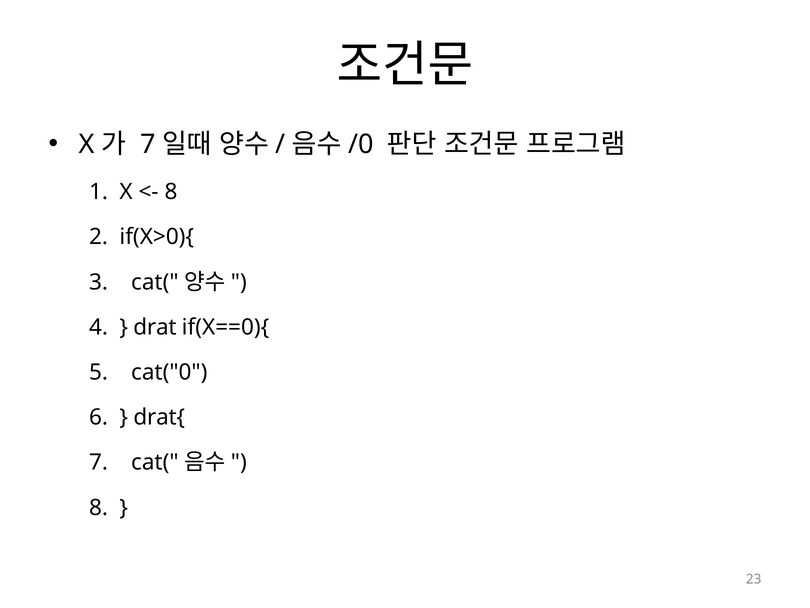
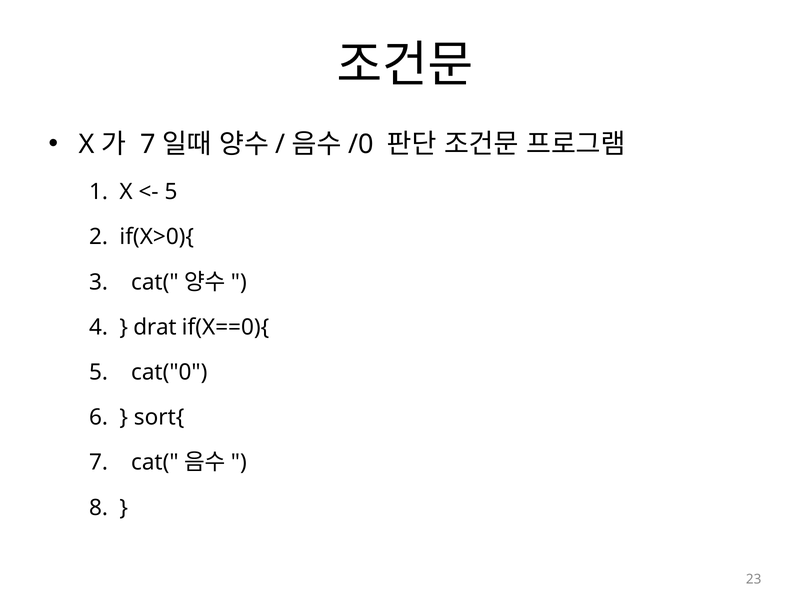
8 at (171, 192): 8 -> 5
drat{: drat{ -> sort{
